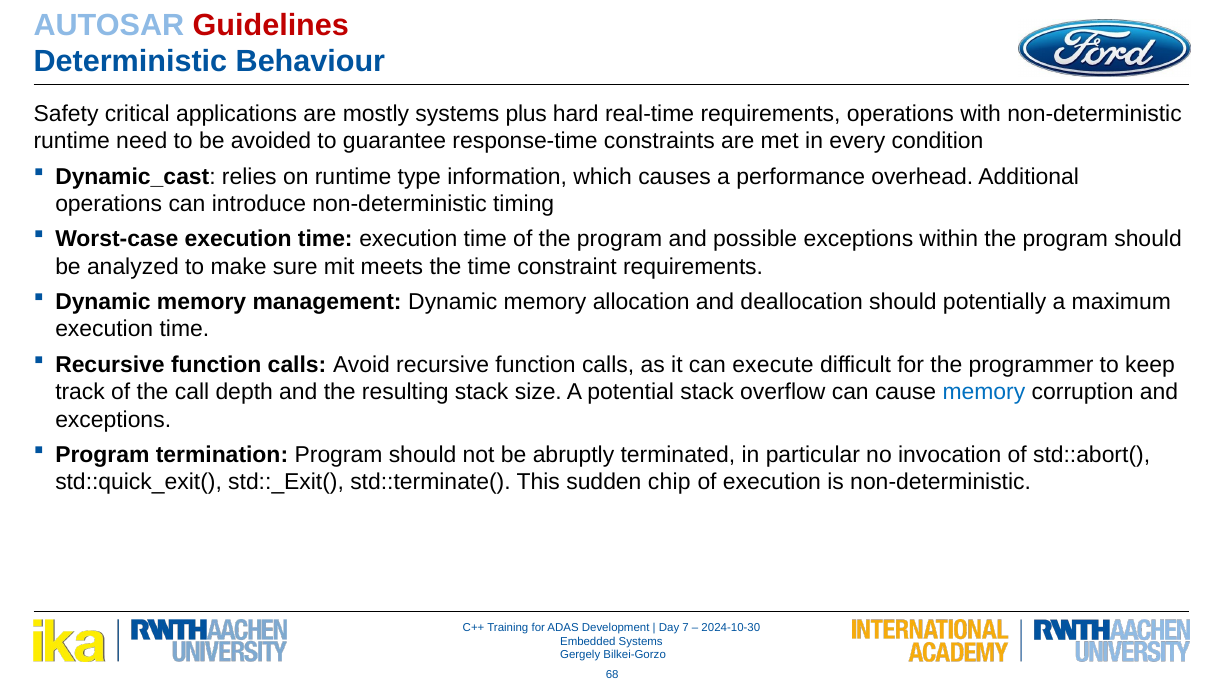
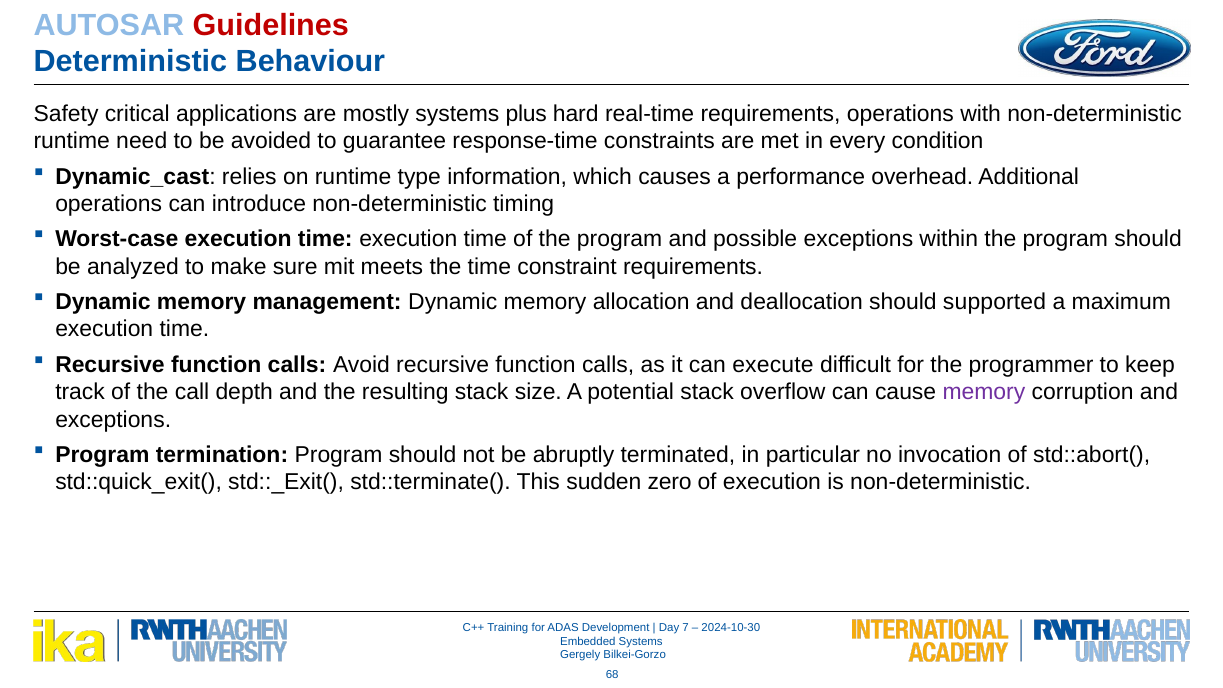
potentially: potentially -> supported
memory at (984, 392) colour: blue -> purple
chip: chip -> zero
